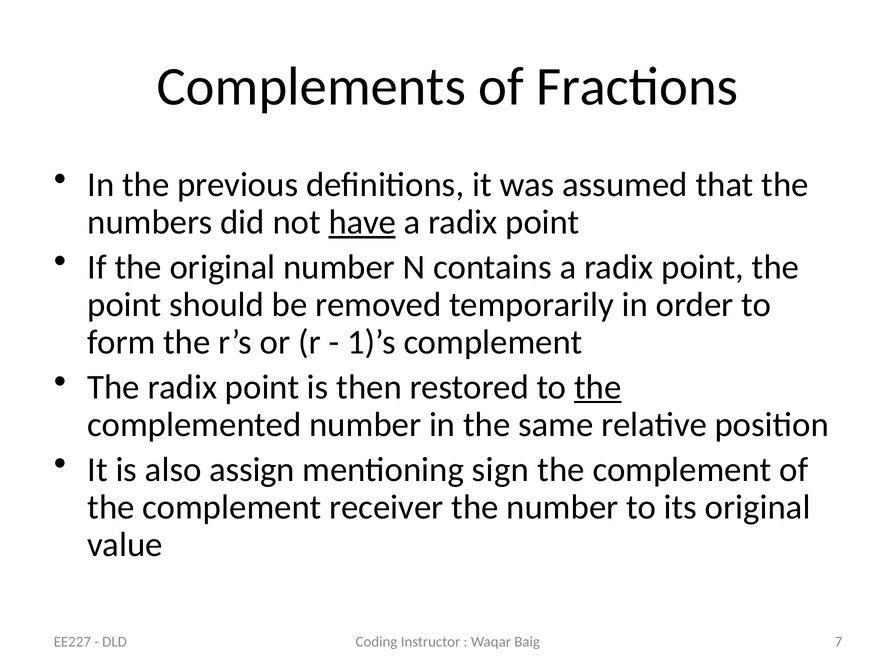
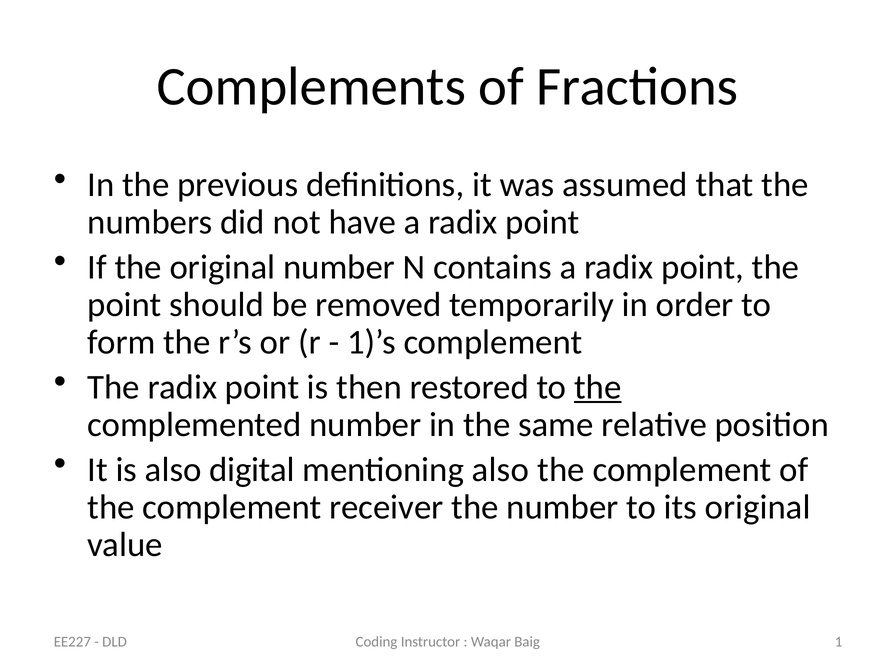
have underline: present -> none
assign: assign -> digital
mentioning sign: sign -> also
7: 7 -> 1
